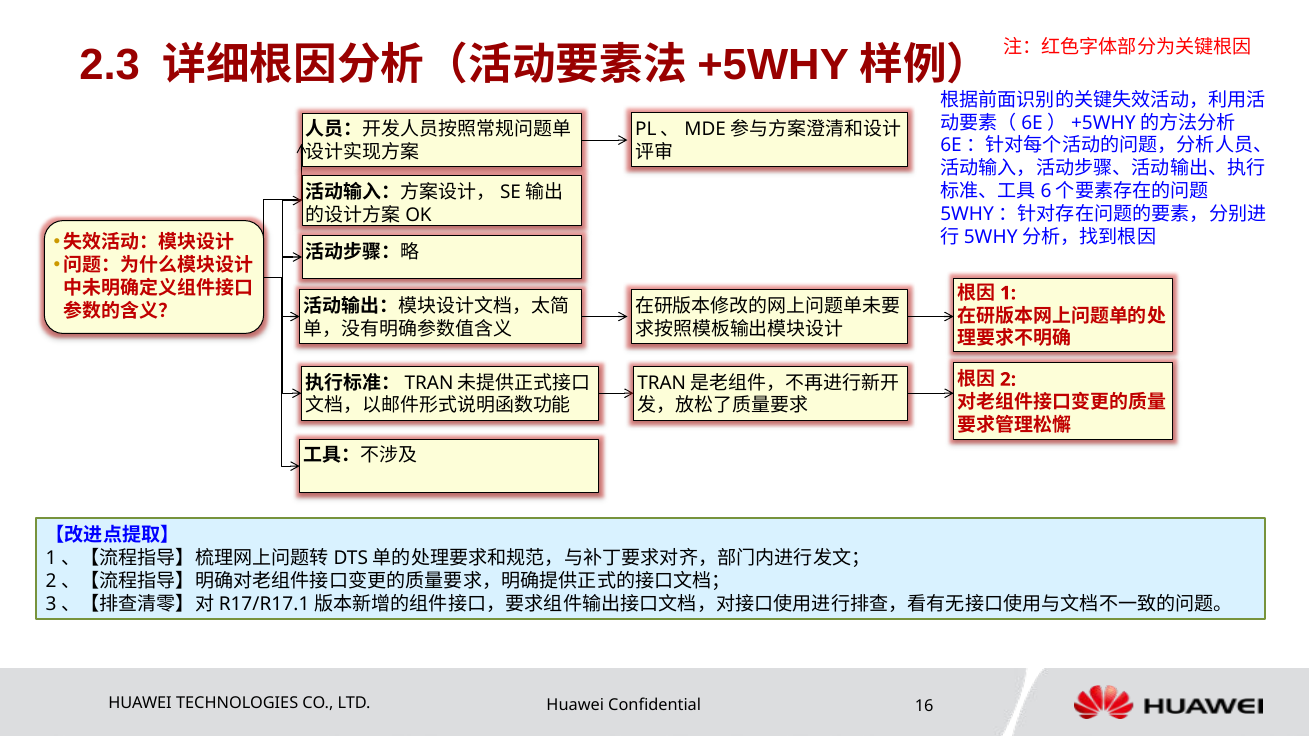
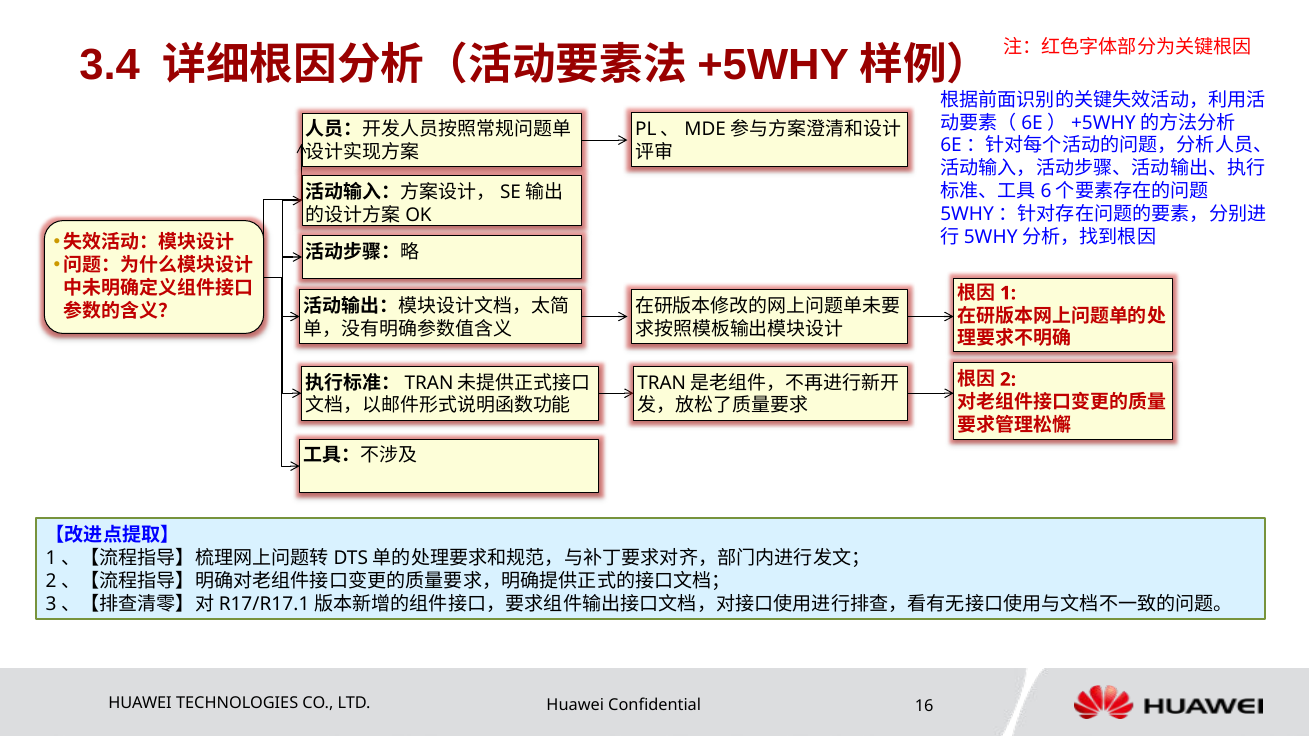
2.3: 2.3 -> 3.4
